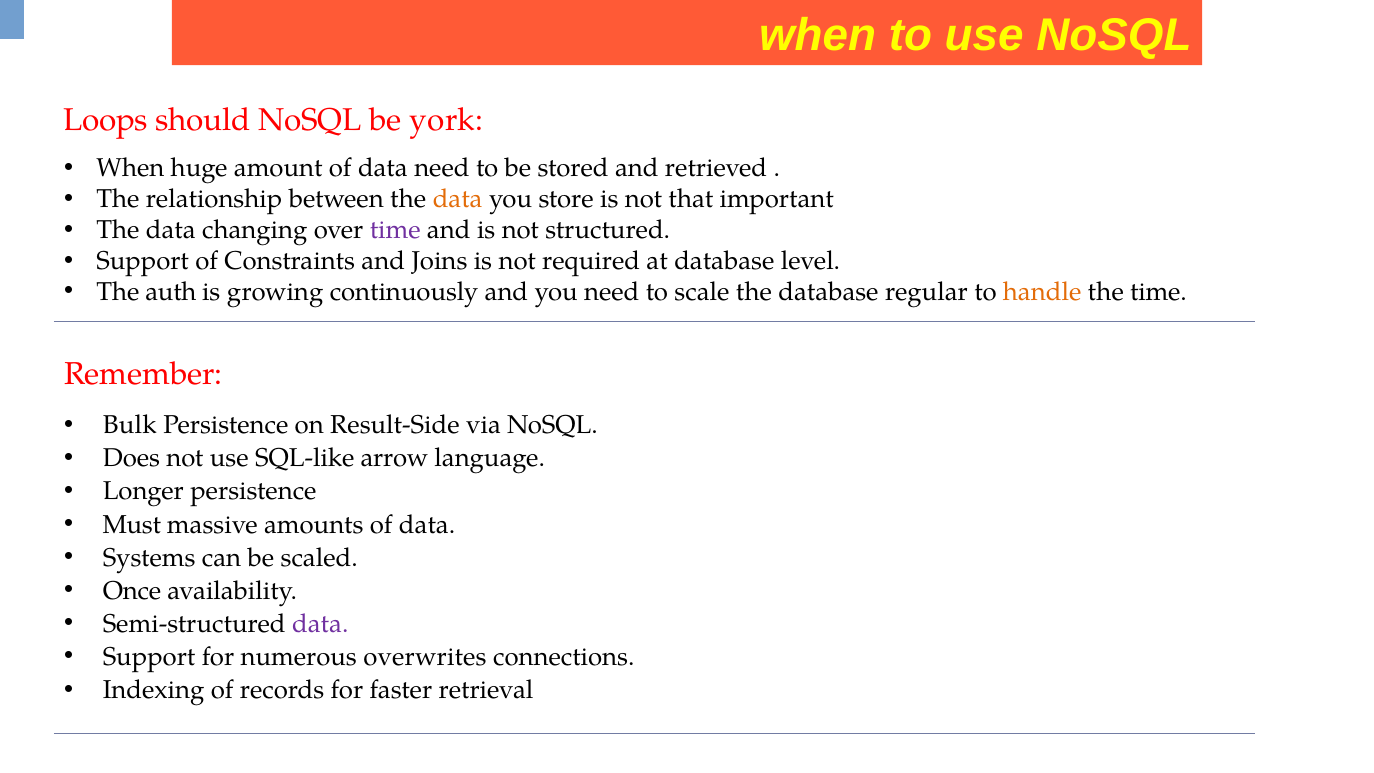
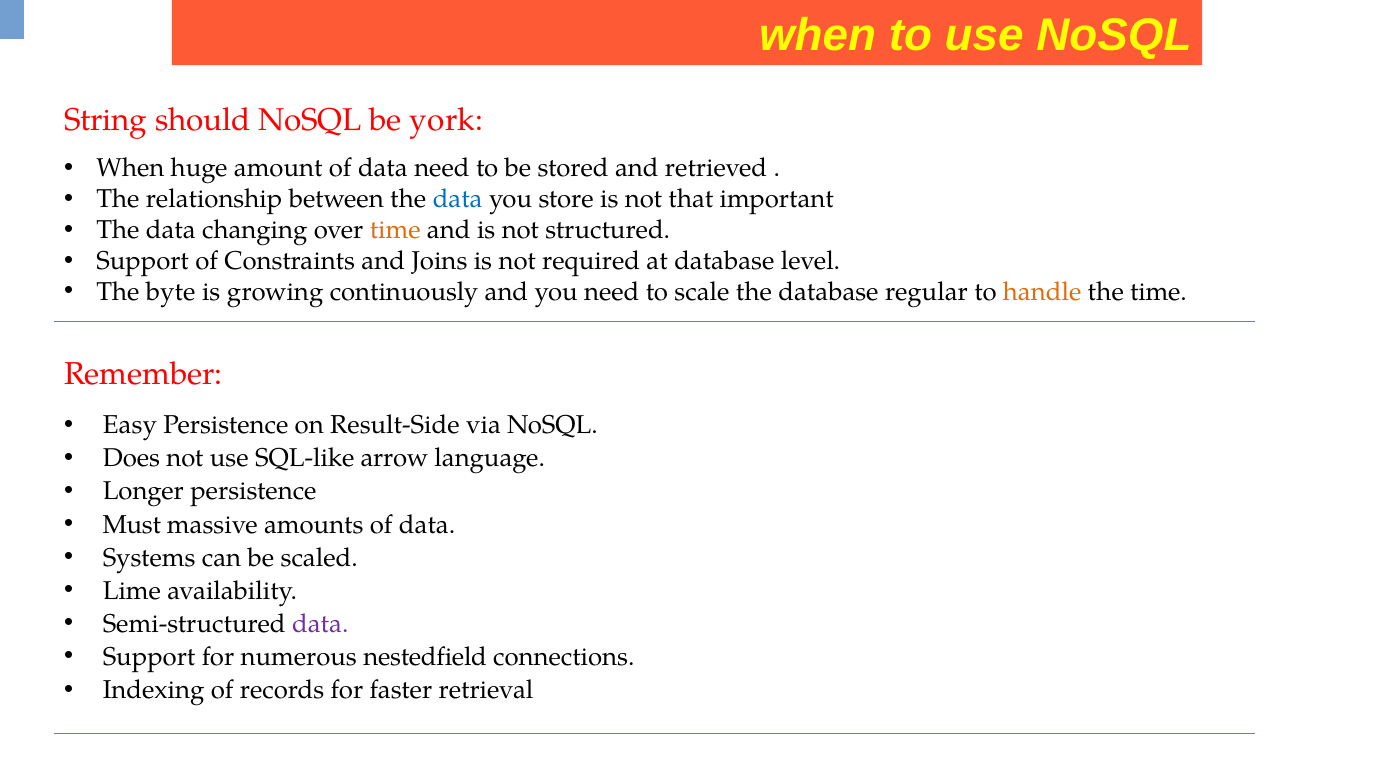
Loops: Loops -> String
data at (458, 199) colour: orange -> blue
time at (395, 230) colour: purple -> orange
auth: auth -> byte
Bulk: Bulk -> Easy
Once: Once -> Lime
overwrites: overwrites -> nestedfield
